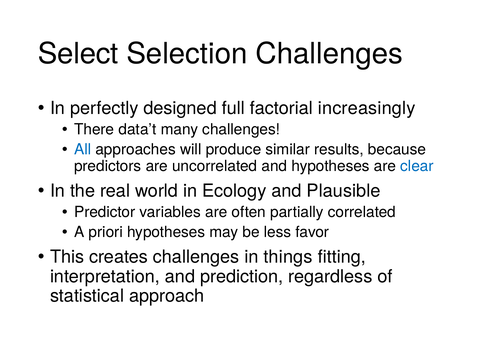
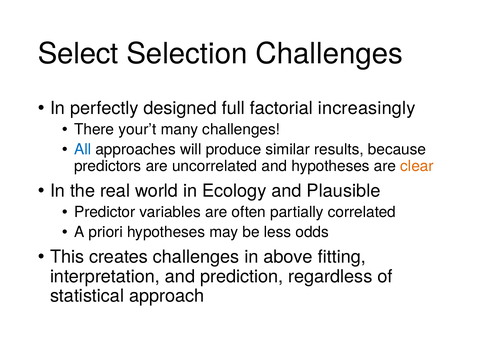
data’t: data’t -> your’t
clear colour: blue -> orange
favor: favor -> odds
things: things -> above
